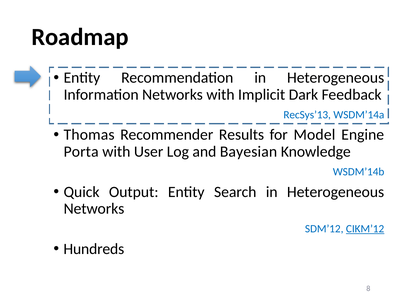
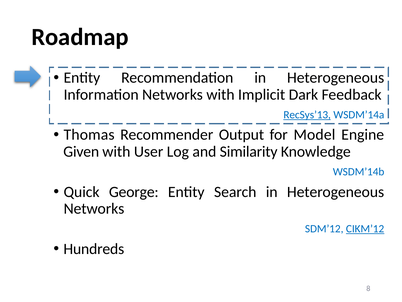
RecSys’13 underline: none -> present
Results: Results -> Output
Porta: Porta -> Given
Bayesian: Bayesian -> Similarity
Output: Output -> George
